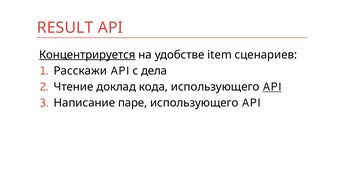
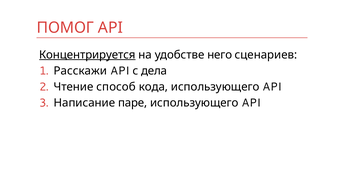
RESULT: RESULT -> ПОМОГ
item: item -> него
доклад: доклад -> способ
API at (272, 87) underline: present -> none
